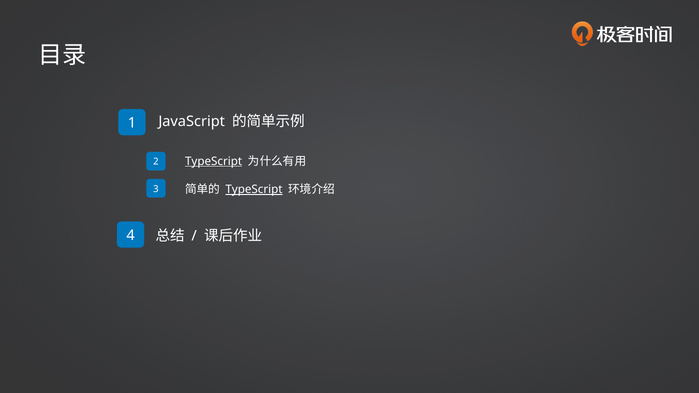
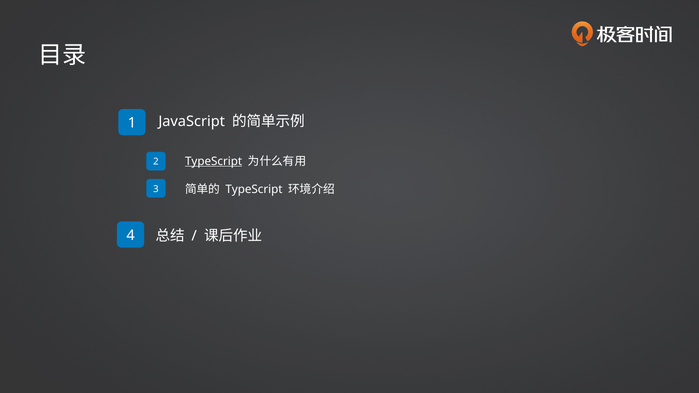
TypeScript at (254, 190) underline: present -> none
